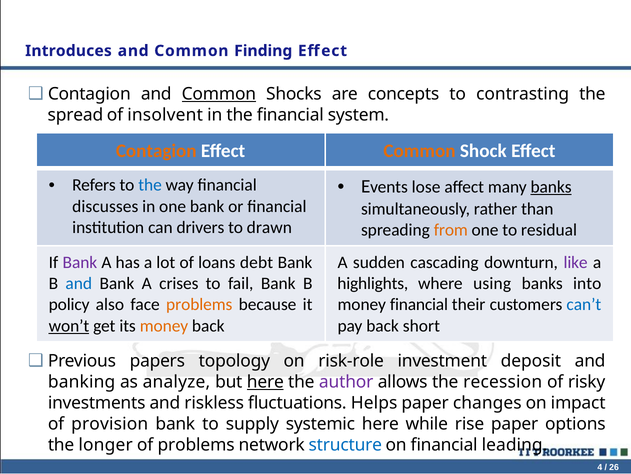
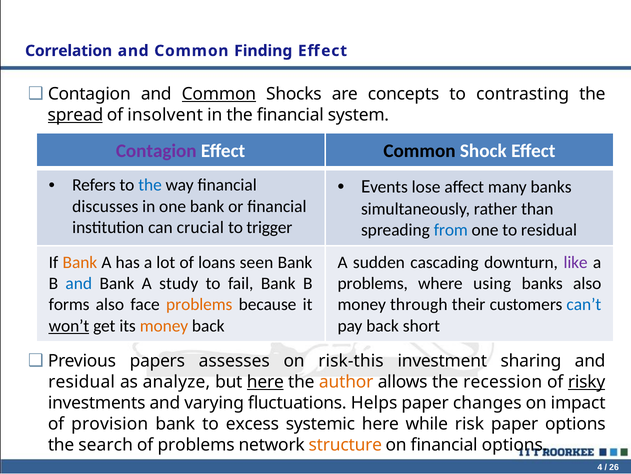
Introduces: Introduces -> Correlation
spread underline: none -> present
Contagion colour: orange -> purple
Common at (419, 151) colour: orange -> black
banks at (551, 187) underline: present -> none
drivers: drivers -> crucial
drawn: drawn -> trigger
from colour: orange -> blue
Bank at (80, 262) colour: purple -> orange
debt: debt -> seen
crises: crises -> study
highlights at (373, 283): highlights -> problems
banks into: into -> also
policy: policy -> forms
money financial: financial -> through
topology: topology -> assesses
risk-role: risk-role -> risk-this
deposit: deposit -> sharing
banking at (82, 382): banking -> residual
author colour: purple -> orange
risky underline: none -> present
riskless: riskless -> varying
supply: supply -> excess
rise: rise -> risk
longer: longer -> search
structure colour: blue -> orange
financial leading: leading -> options
